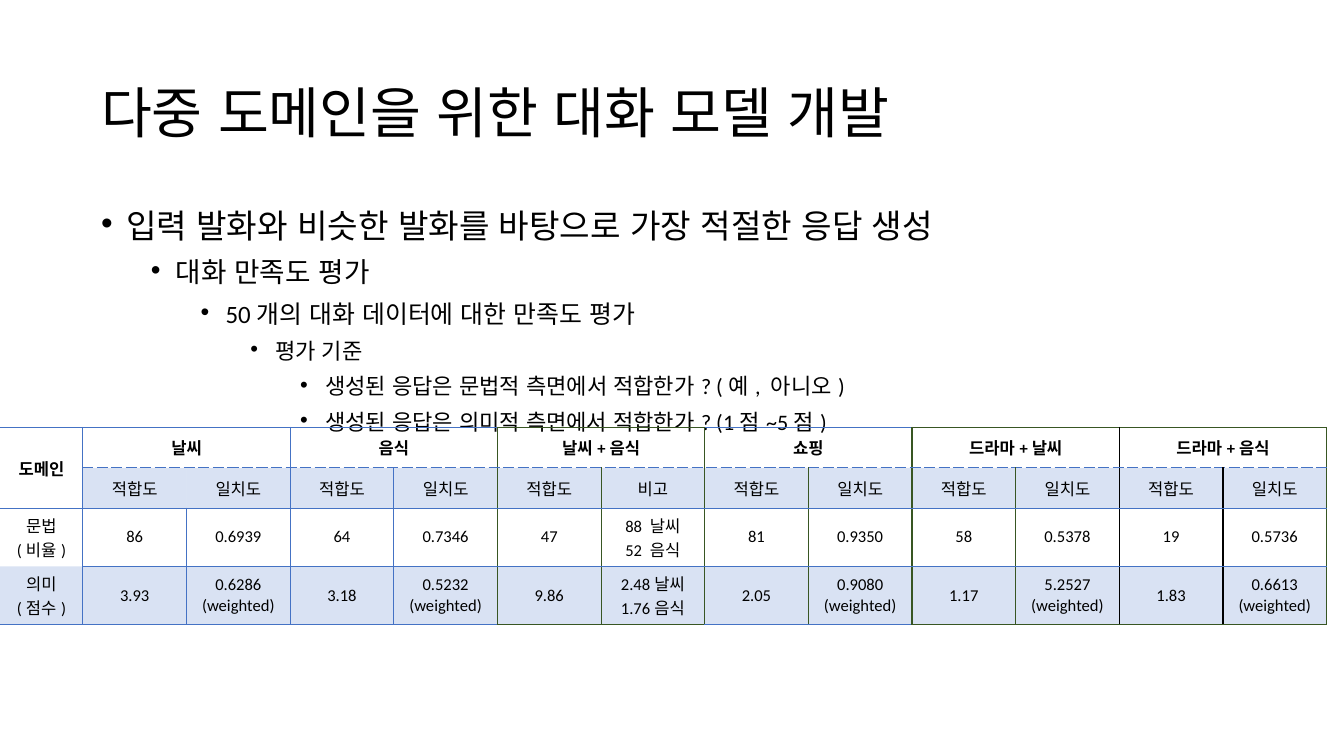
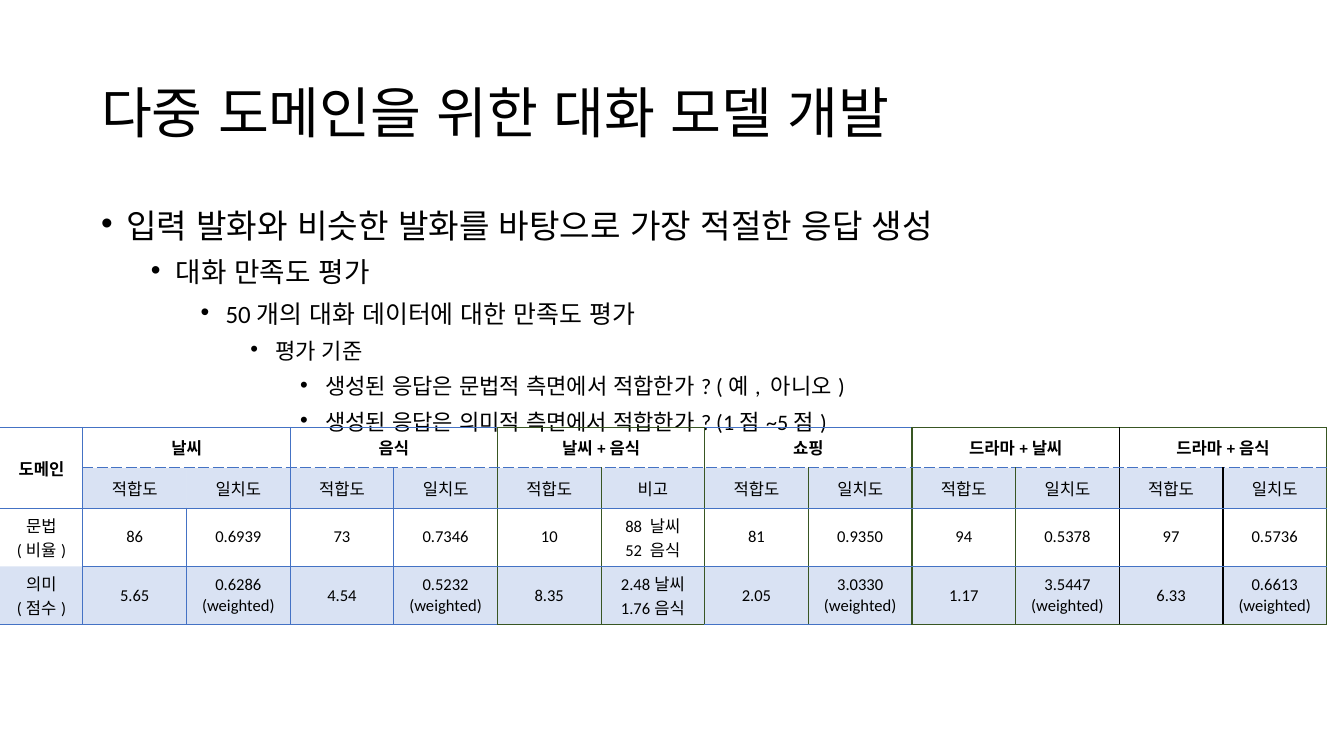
64: 64 -> 73
47: 47 -> 10
58: 58 -> 94
19: 19 -> 97
0.9080: 0.9080 -> 3.0330
5.2527: 5.2527 -> 3.5447
3.93: 3.93 -> 5.65
3.18: 3.18 -> 4.54
9.86: 9.86 -> 8.35
1.83: 1.83 -> 6.33
